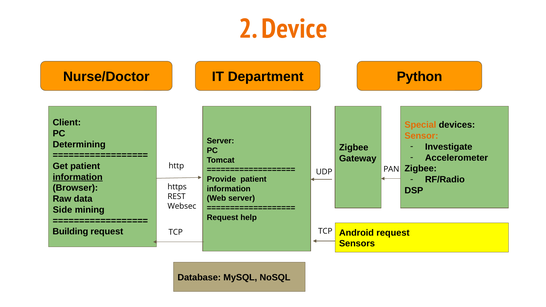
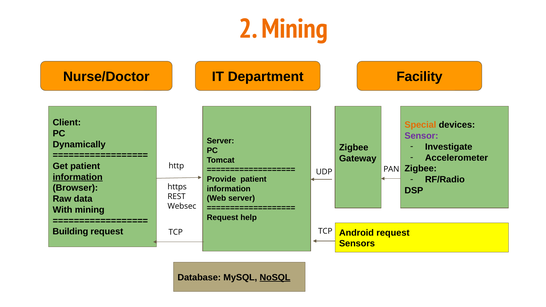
2 Device: Device -> Mining
Python: Python -> Facility
Sensor colour: orange -> purple
Determining: Determining -> Dynamically
Side: Side -> With
NoSQL underline: none -> present
